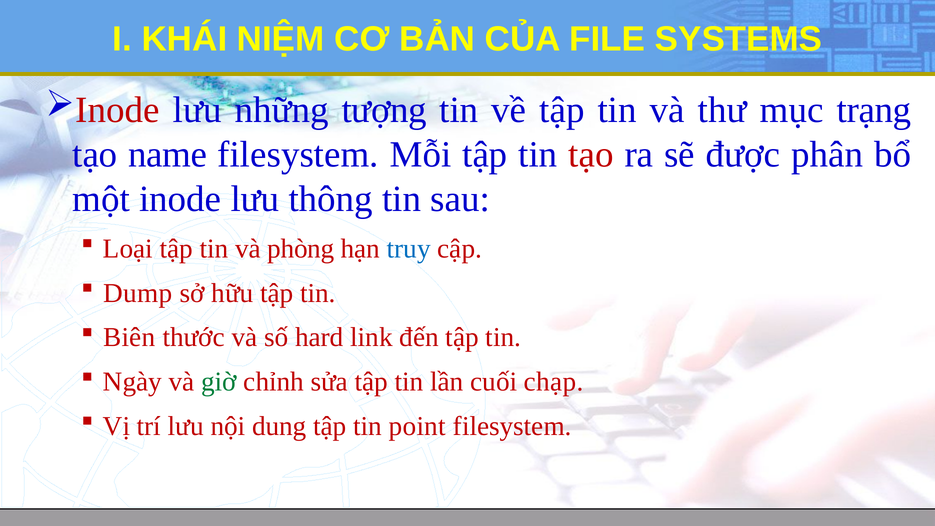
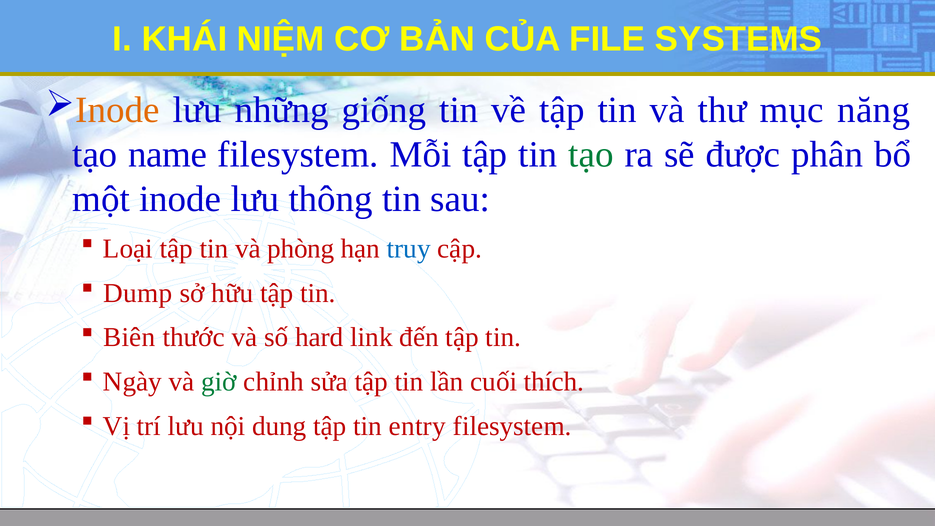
Inode at (118, 110) colour: red -> orange
tượng: tượng -> giống
trạng: trạng -> năng
tạo at (591, 155) colour: red -> green
chạp: chạp -> thích
point: point -> entry
